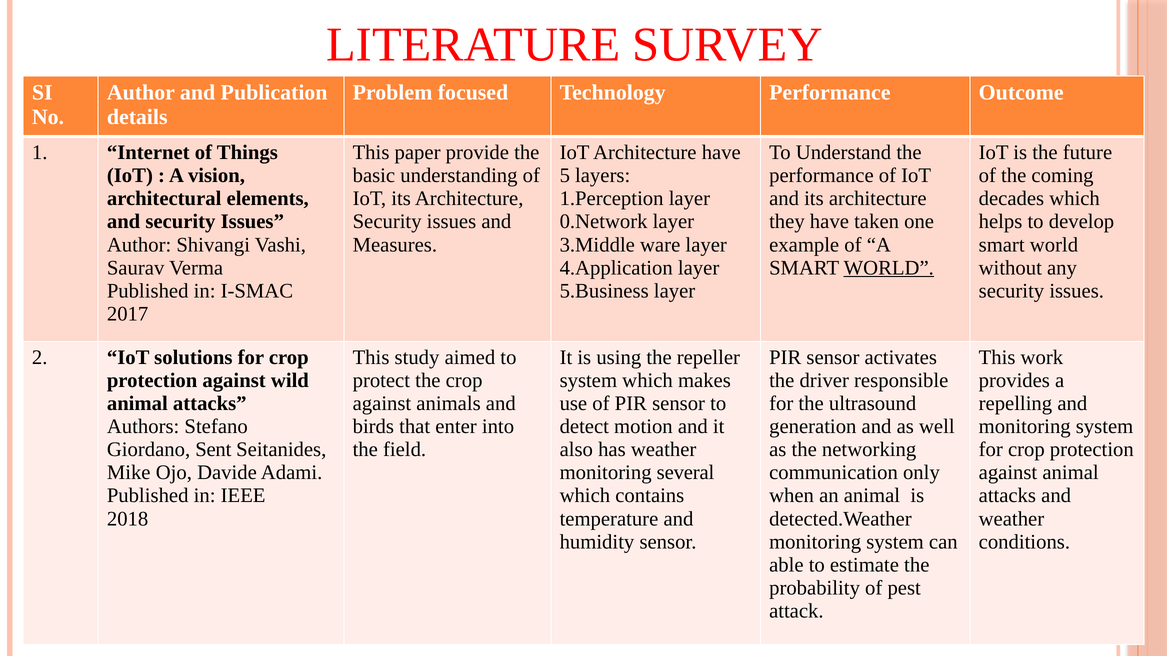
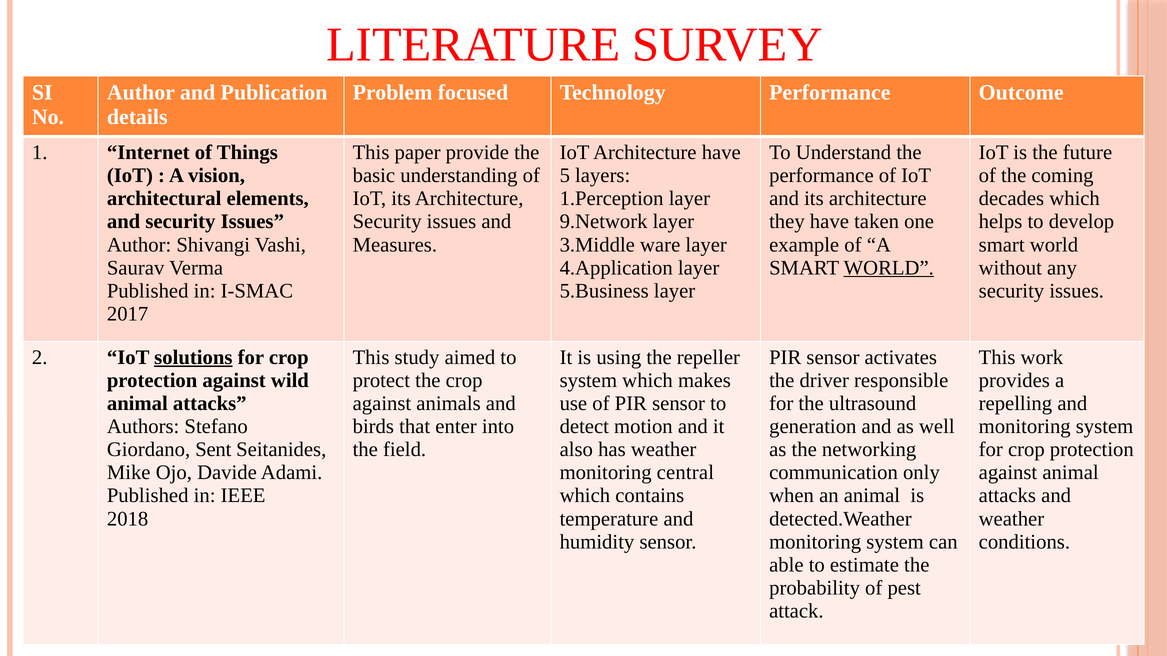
0.Network: 0.Network -> 9.Network
solutions underline: none -> present
several: several -> central
